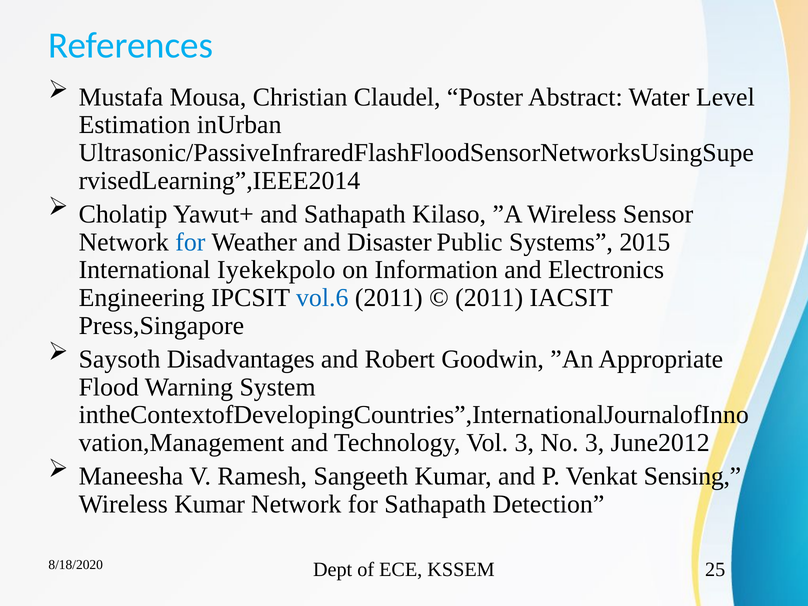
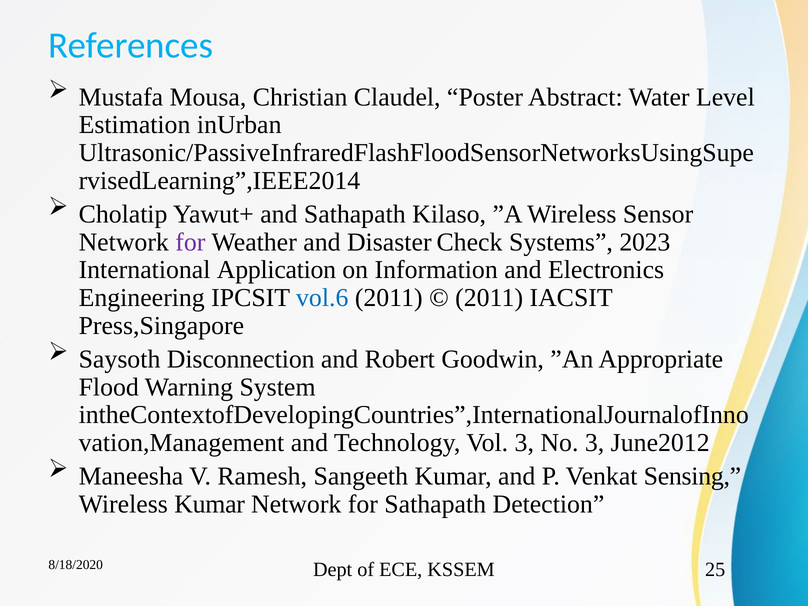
for at (190, 242) colour: blue -> purple
Public: Public -> Check
2015: 2015 -> 2023
Iyekekpolo: Iyekekpolo -> Application
Disadvantages: Disadvantages -> Disconnection
